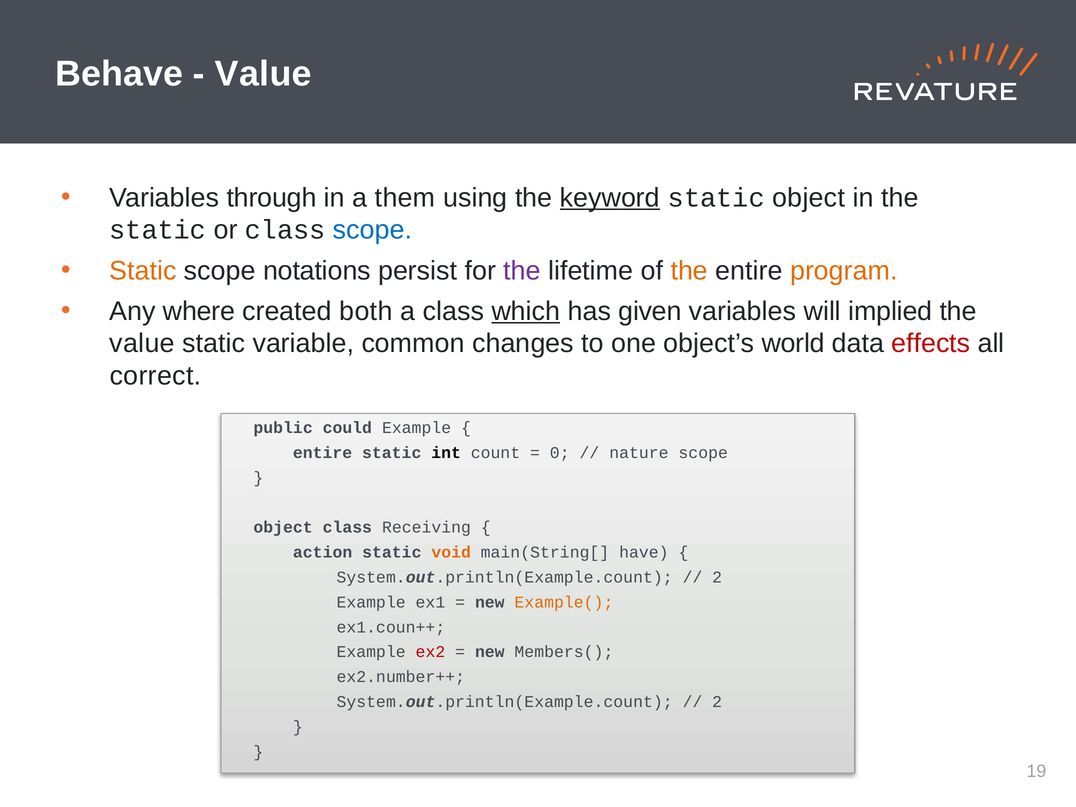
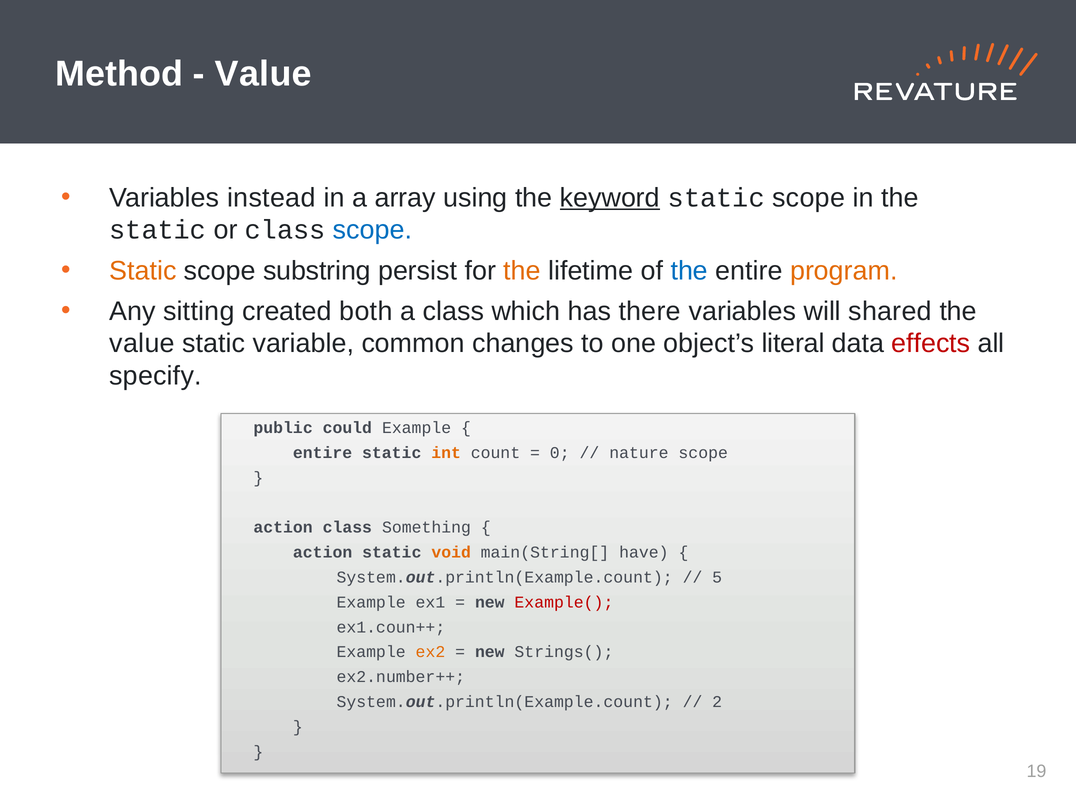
Behave: Behave -> Method
through: through -> instead
them: them -> array
object at (809, 198): object -> scope
notations: notations -> substring
the at (522, 271) colour: purple -> orange
the at (689, 271) colour: orange -> blue
where: where -> sitting
which underline: present -> none
given: given -> there
implied: implied -> shared
world: world -> literal
correct: correct -> specify
int colour: black -> orange
object at (283, 527): object -> action
Receiving: Receiving -> Something
2 at (717, 577): 2 -> 5
Example( colour: orange -> red
ex2 colour: red -> orange
Members(: Members( -> Strings(
